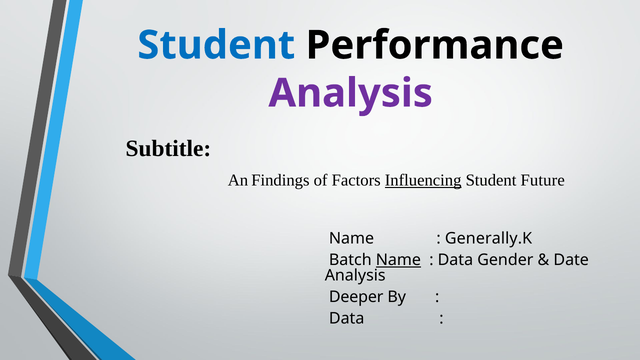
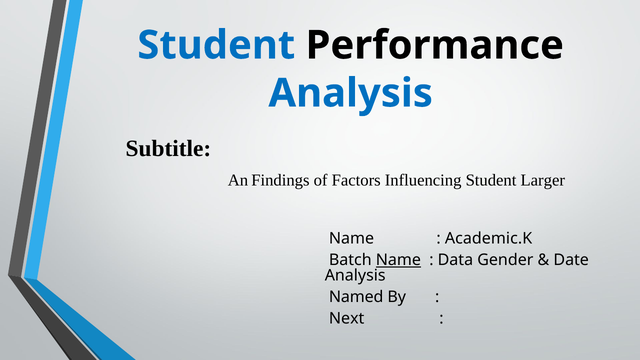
Analysis at (351, 93) colour: purple -> blue
Influencing underline: present -> none
Future: Future -> Larger
Generally.K: Generally.K -> Academic.K
Deeper: Deeper -> Named
Data at (347, 318): Data -> Next
